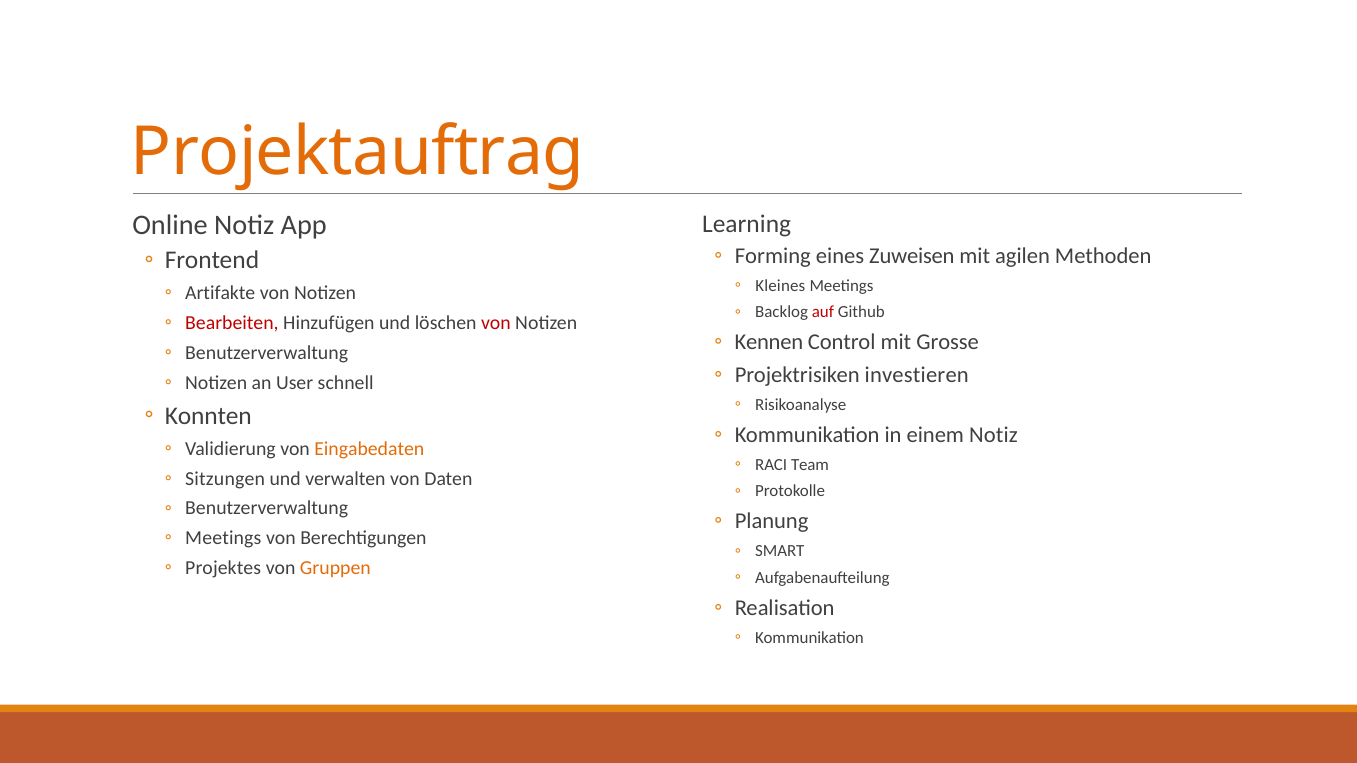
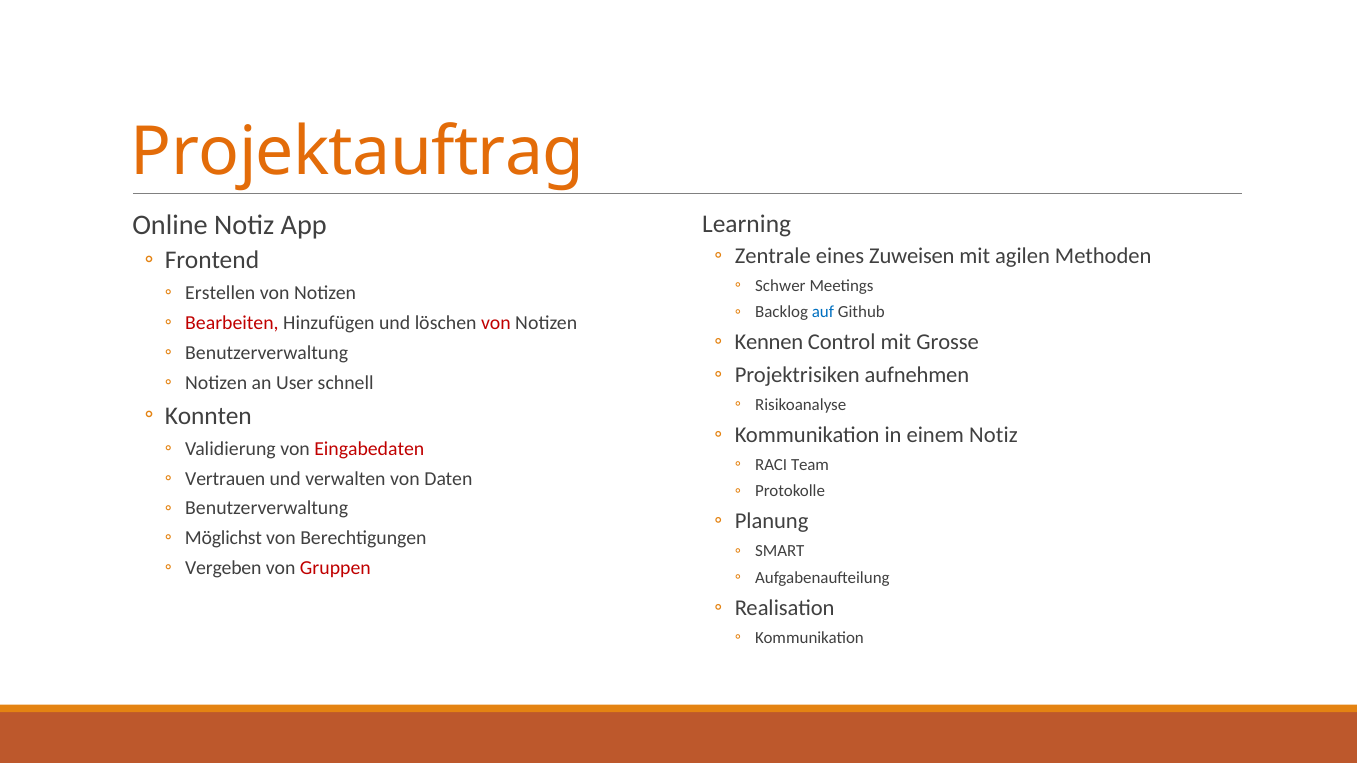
Forming: Forming -> Zentrale
Kleines: Kleines -> Schwer
Artifakte: Artifakte -> Erstellen
auf colour: red -> blue
investieren: investieren -> aufnehmen
Eingabedaten colour: orange -> red
Sitzungen: Sitzungen -> Vertrauen
Meetings at (223, 539): Meetings -> Möglichst
Projektes: Projektes -> Vergeben
Gruppen colour: orange -> red
